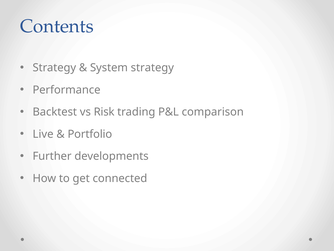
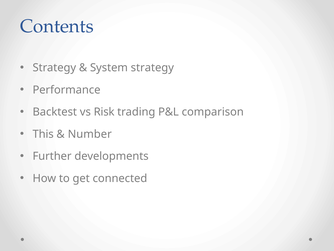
Live: Live -> This
Portfolio: Portfolio -> Number
